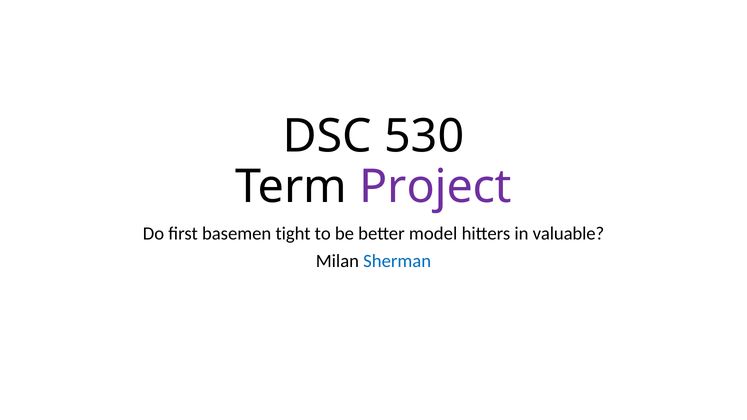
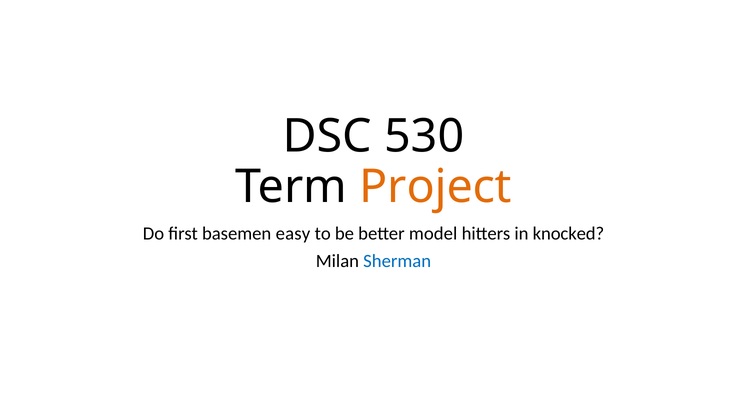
Project colour: purple -> orange
tight: tight -> easy
valuable: valuable -> knocked
